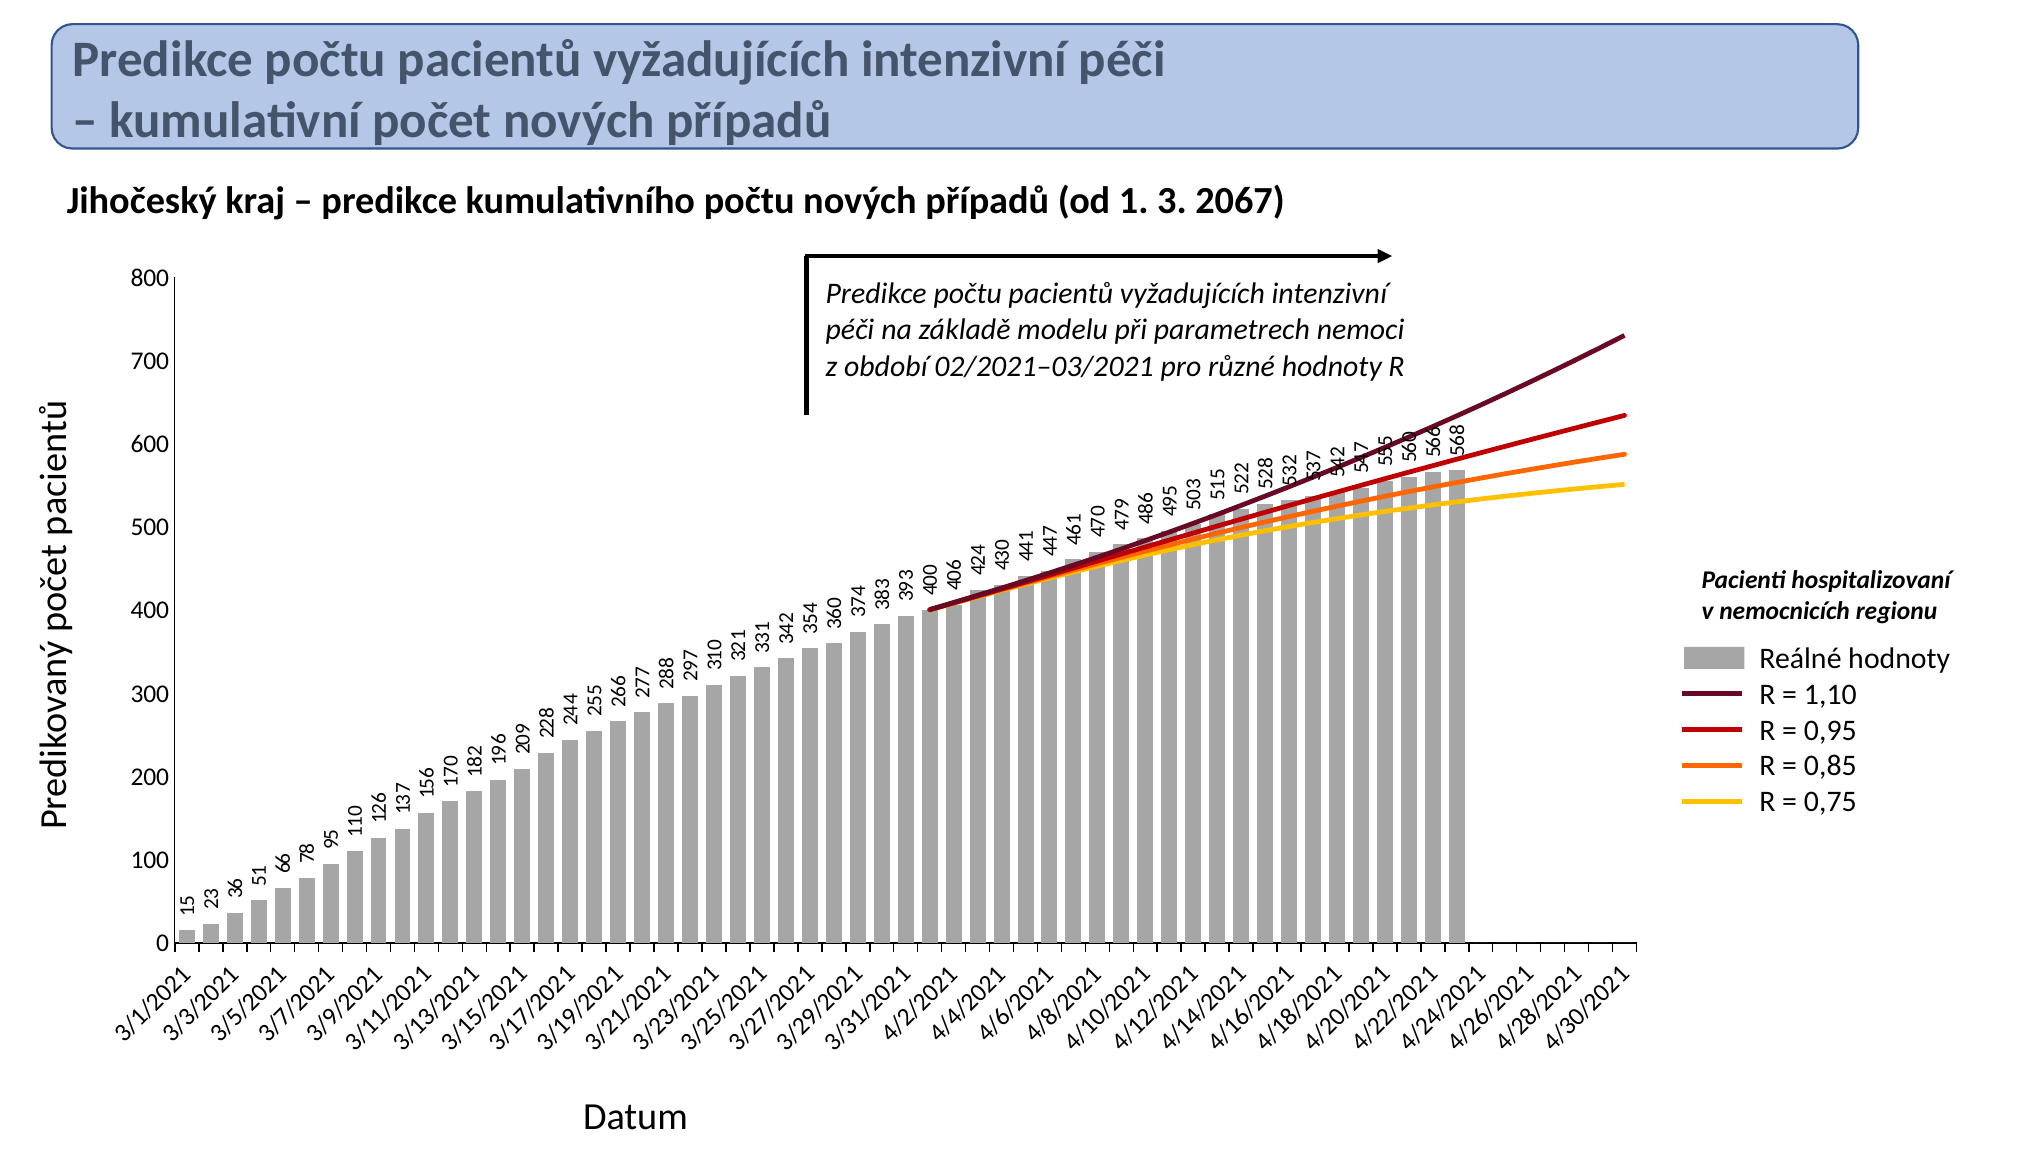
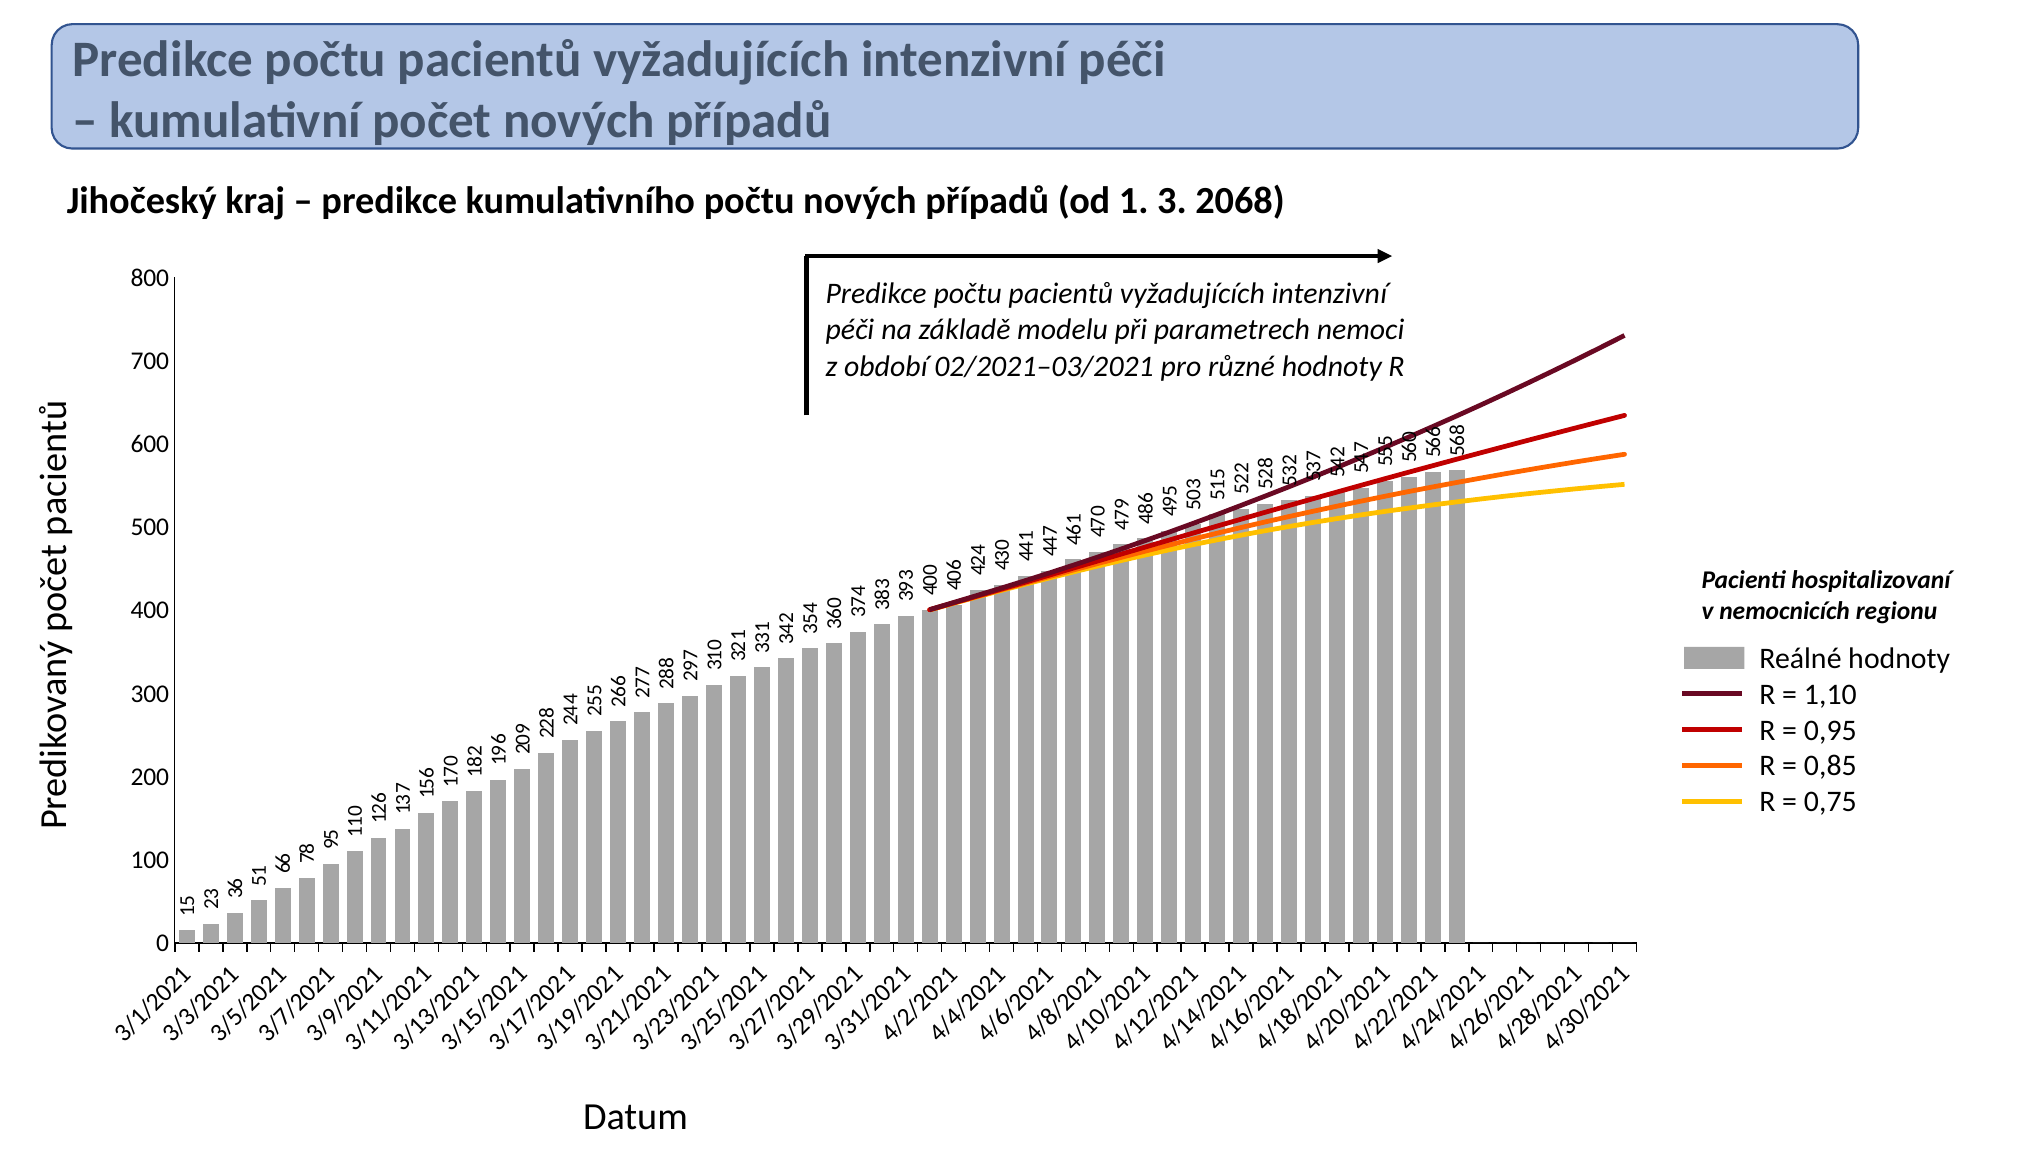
2067: 2067 -> 2068
